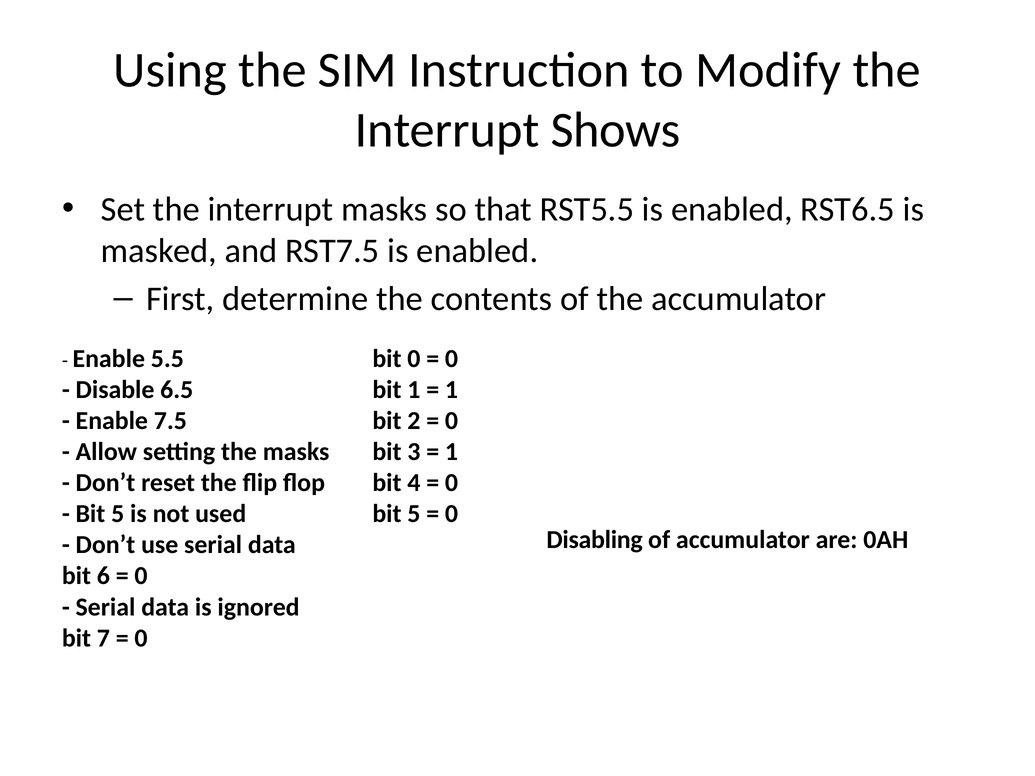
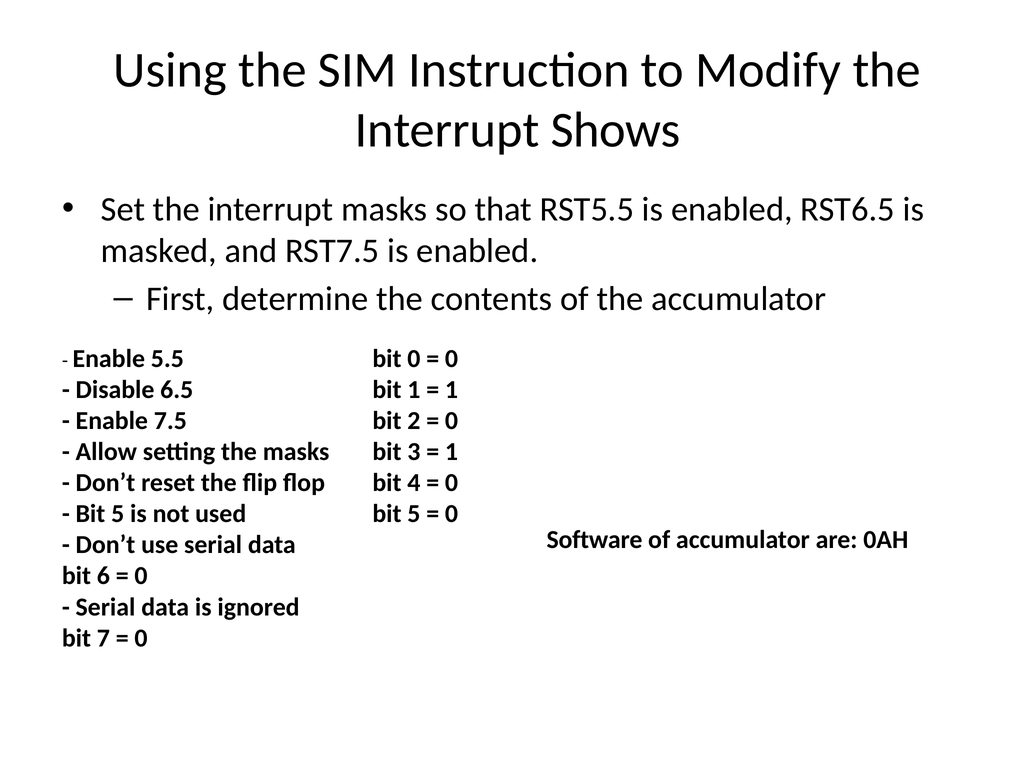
Disabling: Disabling -> Software
